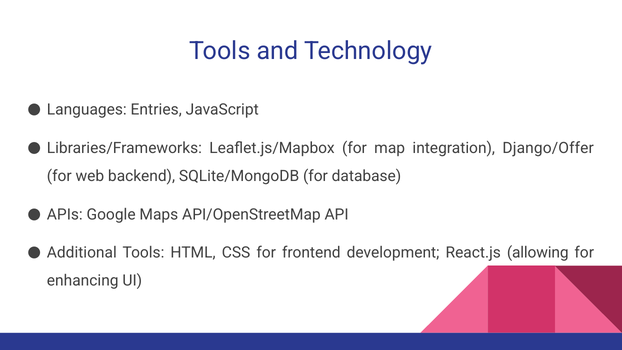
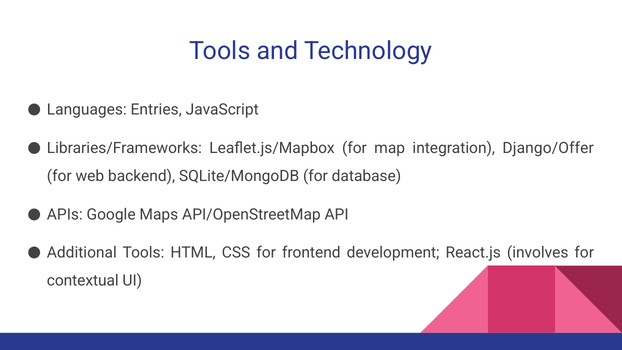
allowing: allowing -> involves
enhancing: enhancing -> contextual
